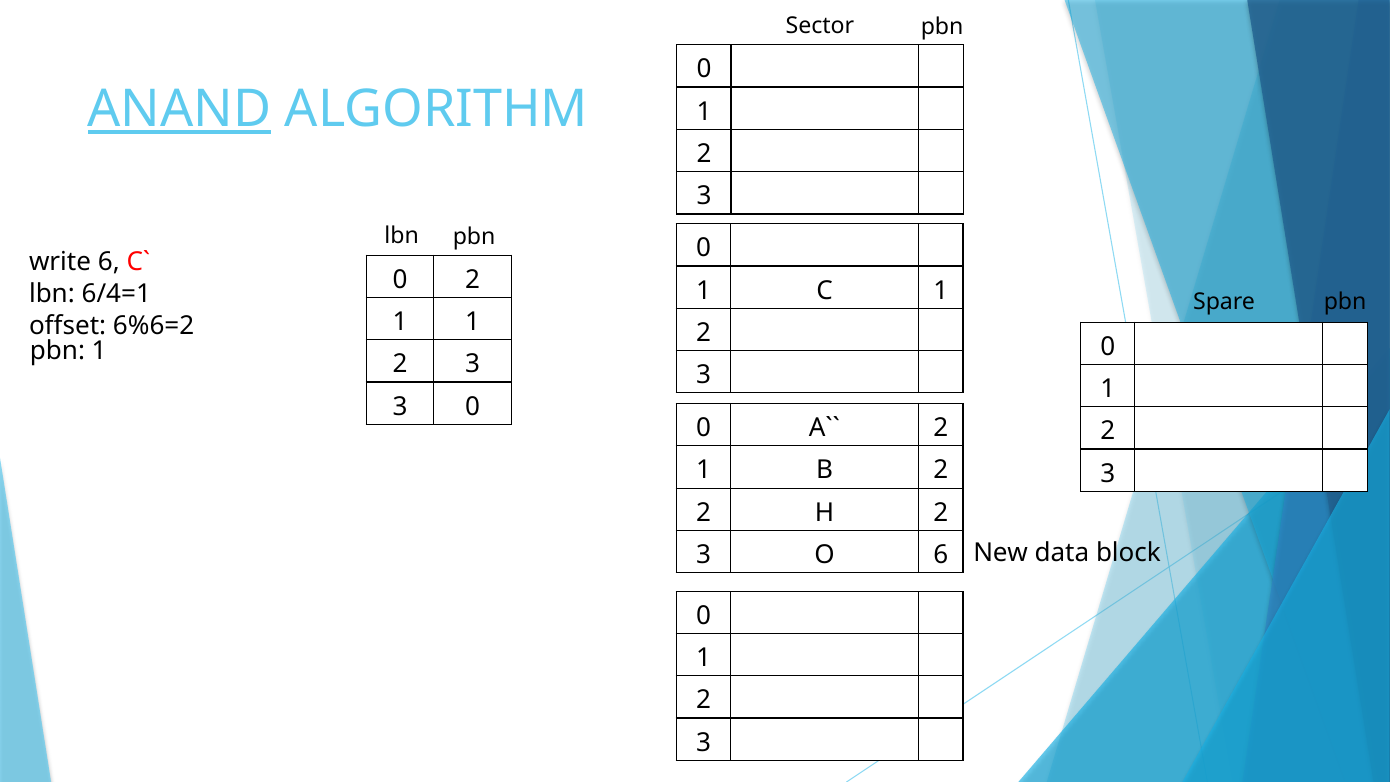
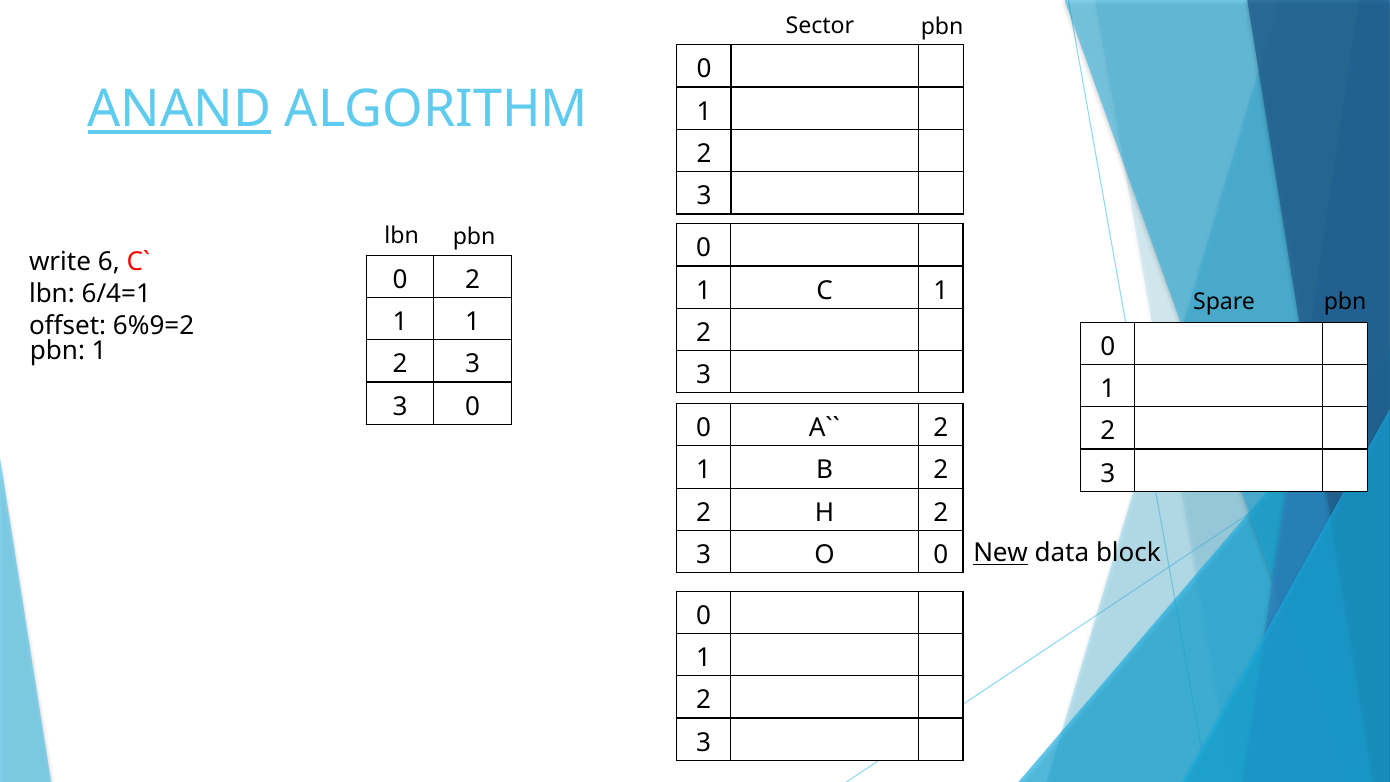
6%6=2: 6%6=2 -> 6%9=2
New underline: none -> present
O 6: 6 -> 0
